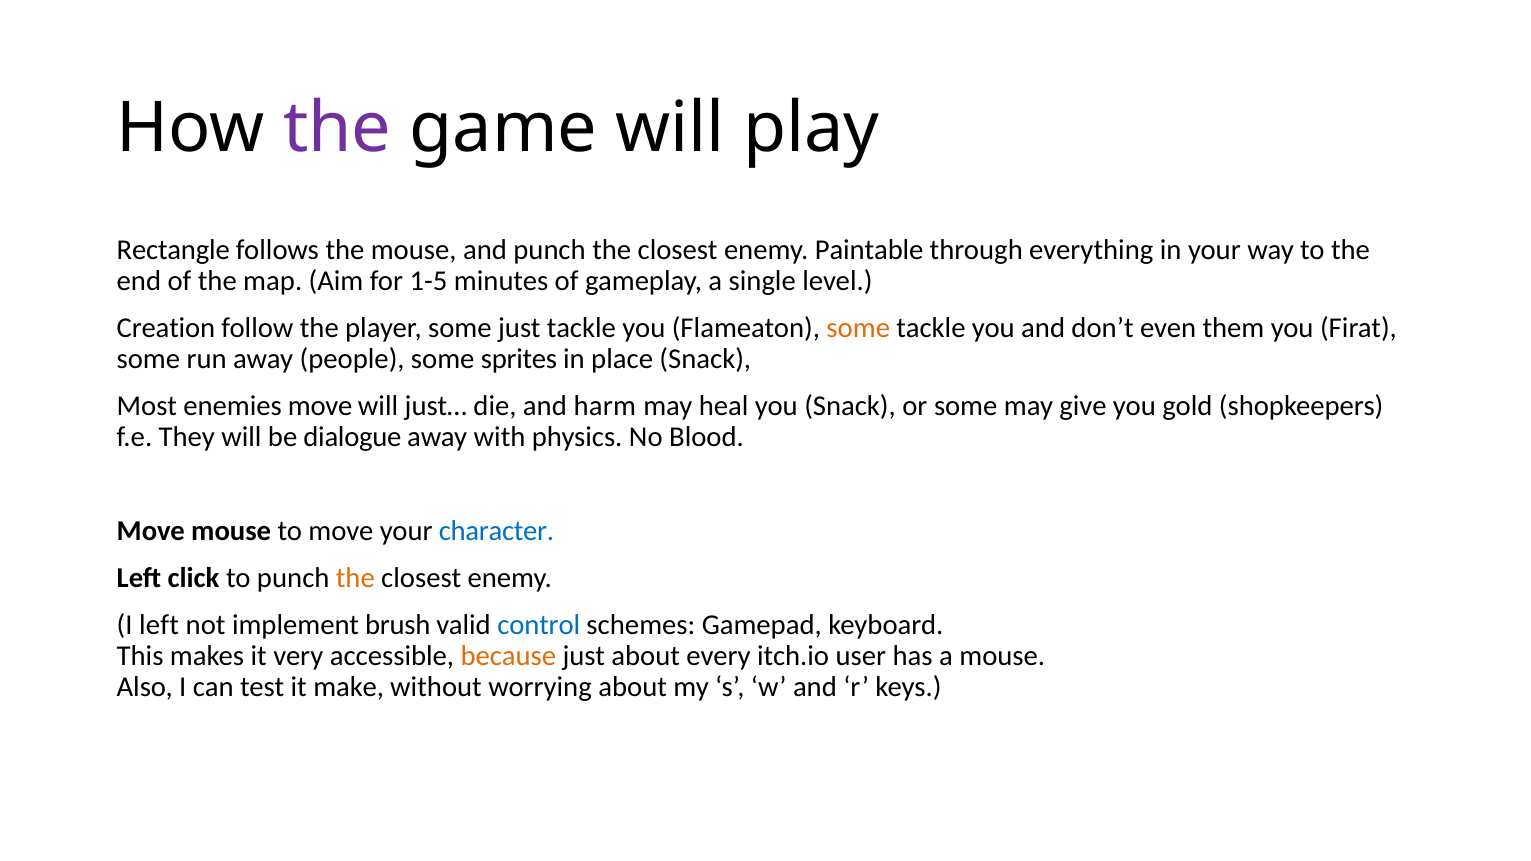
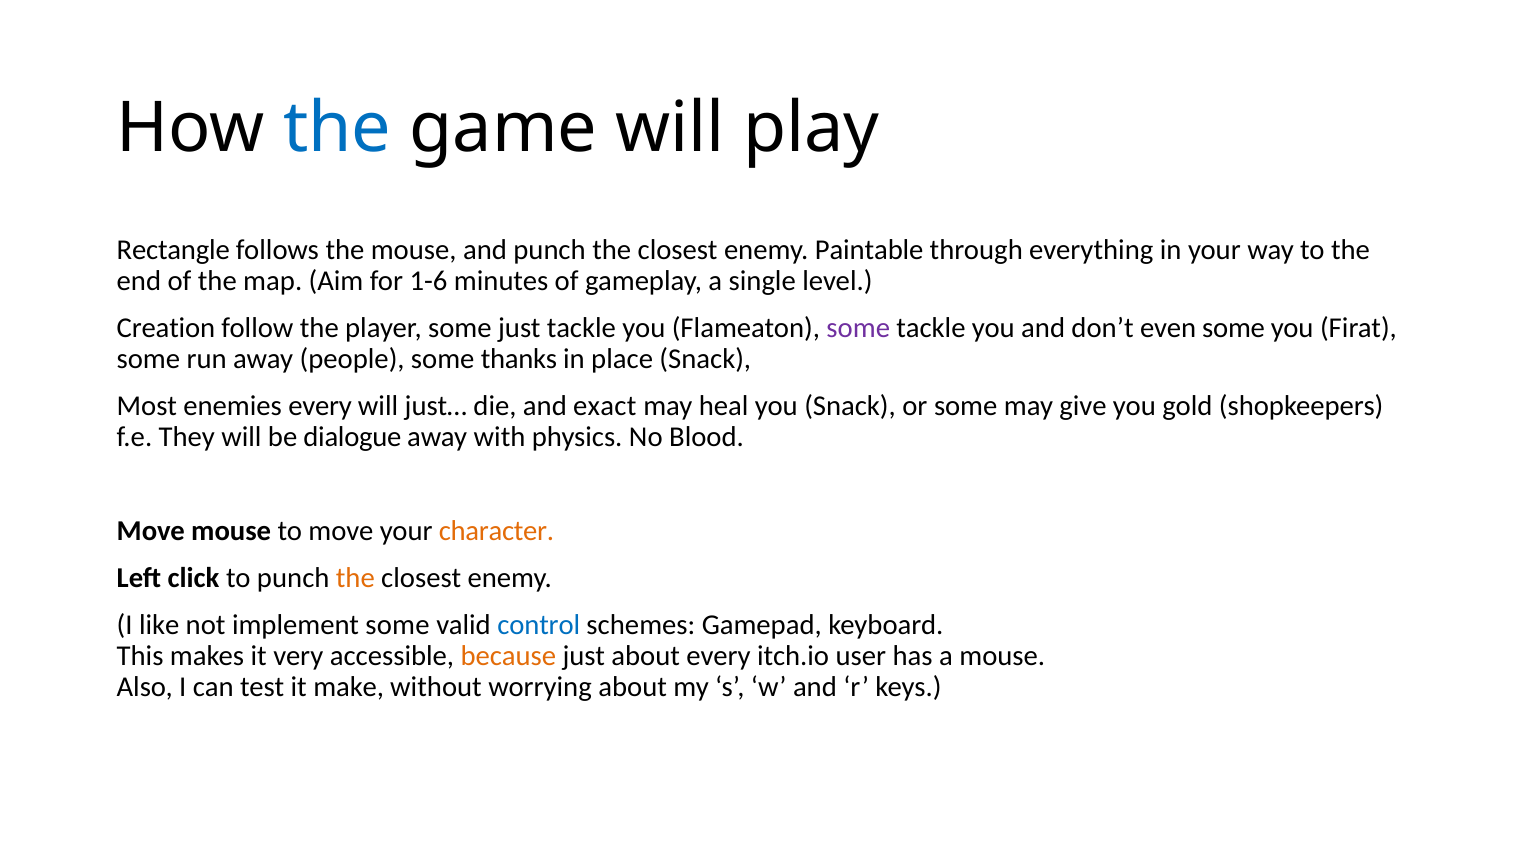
the at (337, 129) colour: purple -> blue
1-5: 1-5 -> 1-6
some at (858, 328) colour: orange -> purple
even them: them -> some
sprites: sprites -> thanks
enemies move: move -> every
harm: harm -> exact
character colour: blue -> orange
I left: left -> like
implement brush: brush -> some
